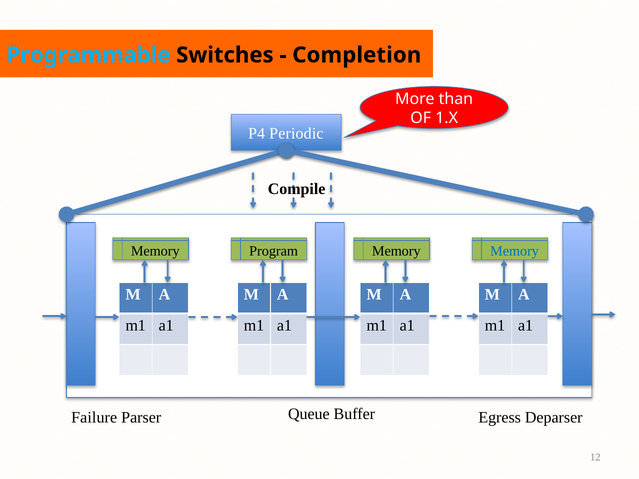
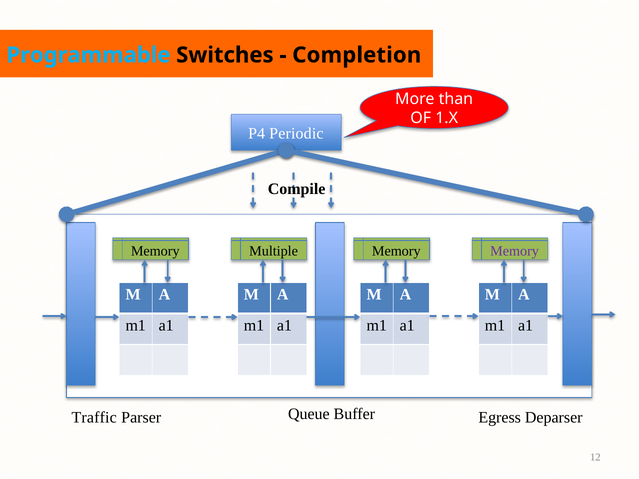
Program: Program -> Multiple
Memory at (515, 251) colour: blue -> purple
Failure: Failure -> Traffic
